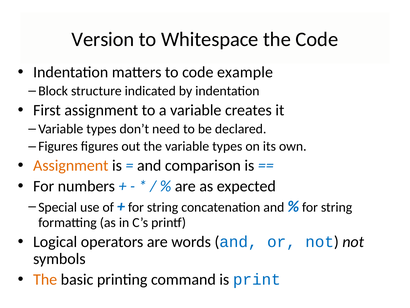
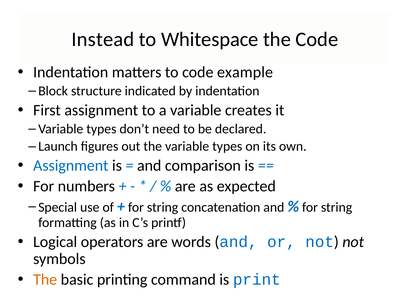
Version: Version -> Instead
Figures at (58, 146): Figures -> Launch
Assignment at (71, 165) colour: orange -> blue
